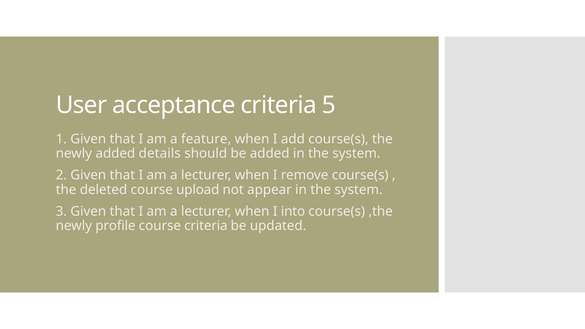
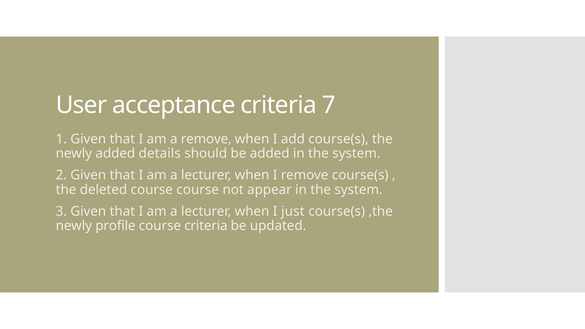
5: 5 -> 7
a feature: feature -> remove
course upload: upload -> course
into: into -> just
